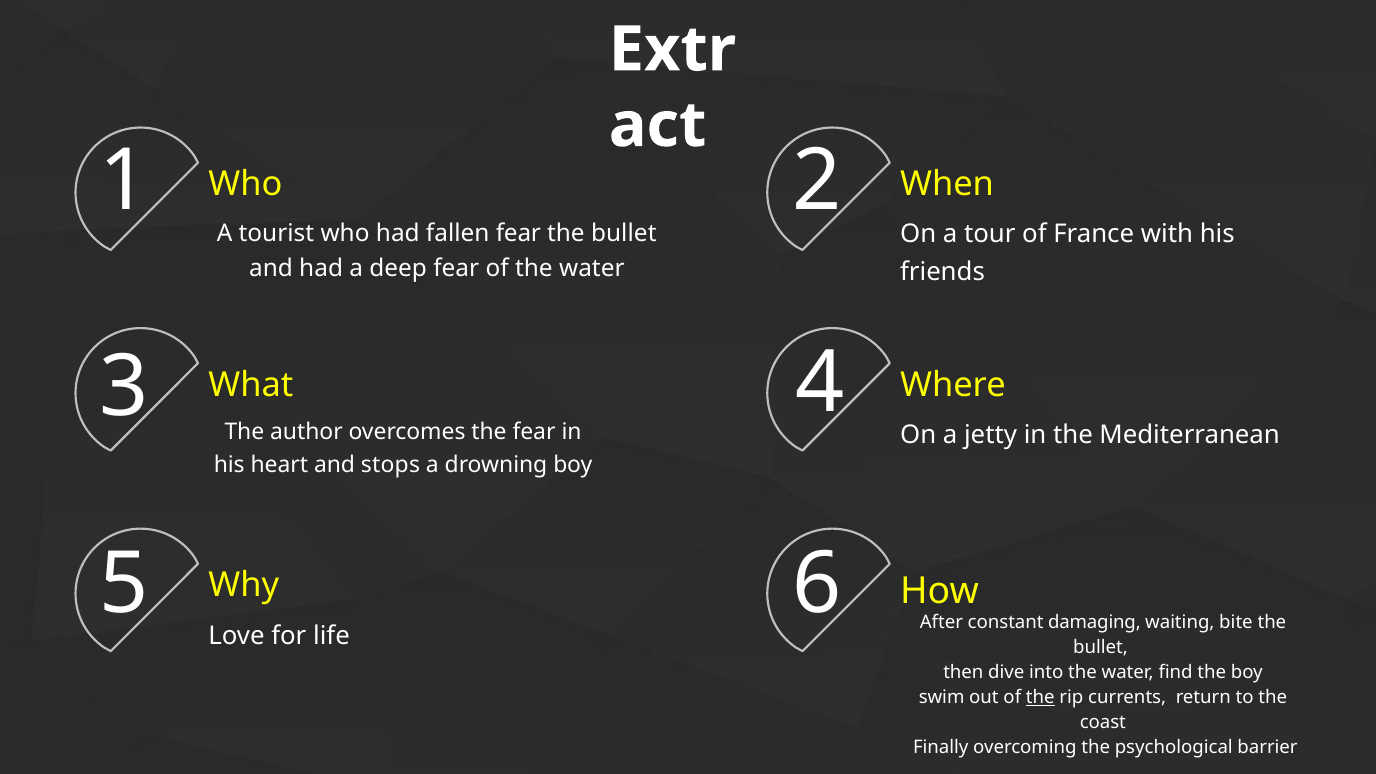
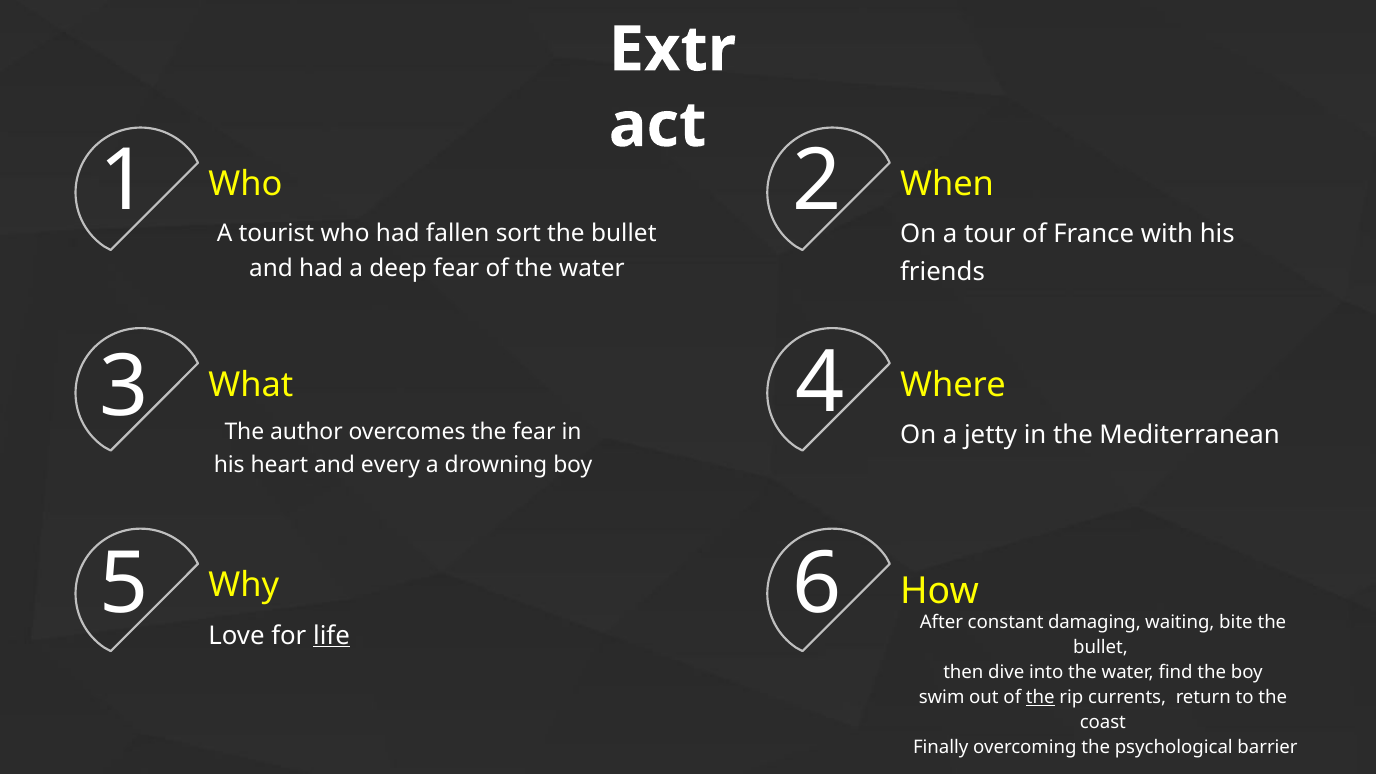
fallen fear: fear -> sort
stops: stops -> every
life underline: none -> present
